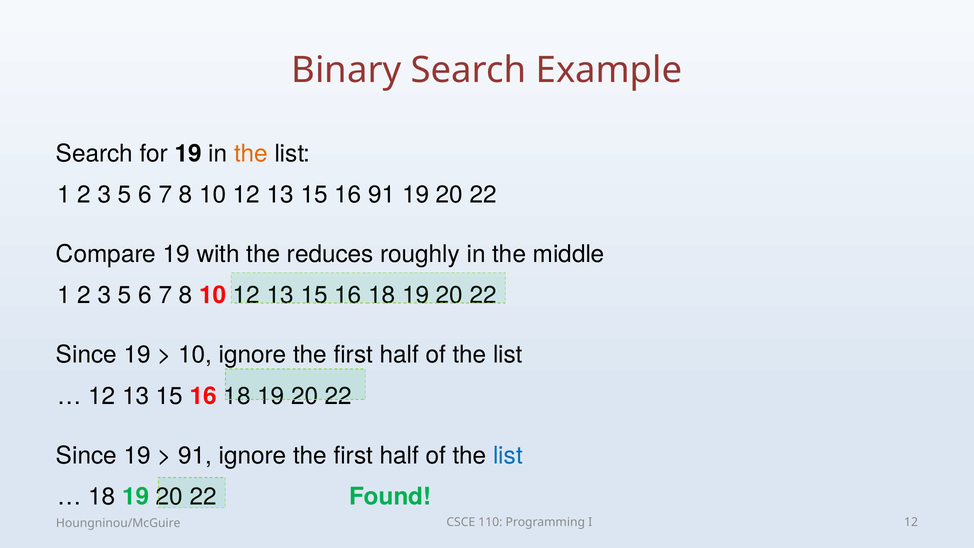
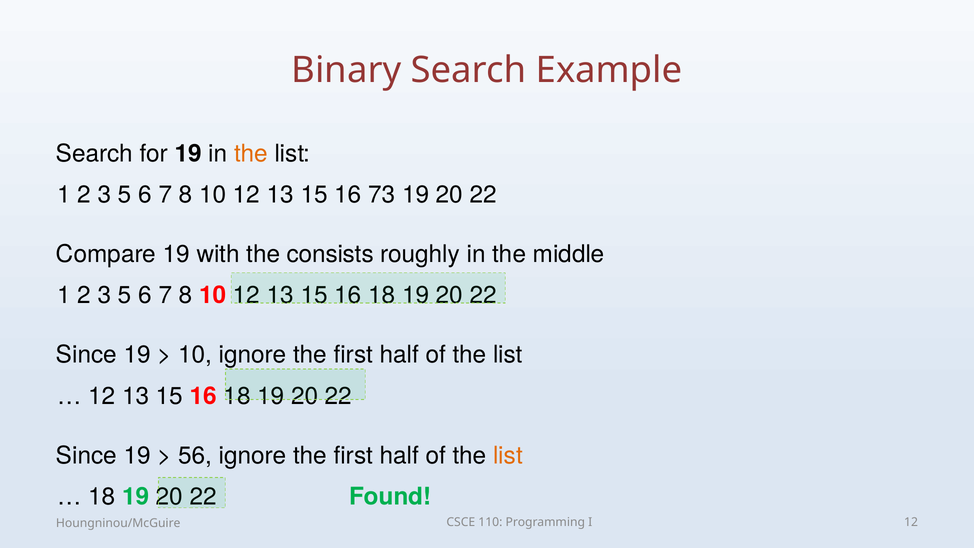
16 91: 91 -> 73
reduces: reduces -> consists
91 at (195, 455): 91 -> 56
list at (508, 455) colour: blue -> orange
